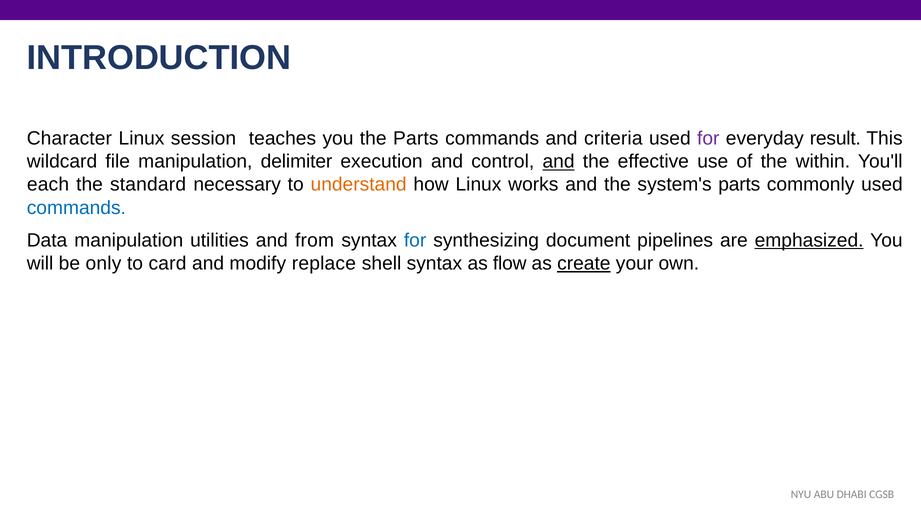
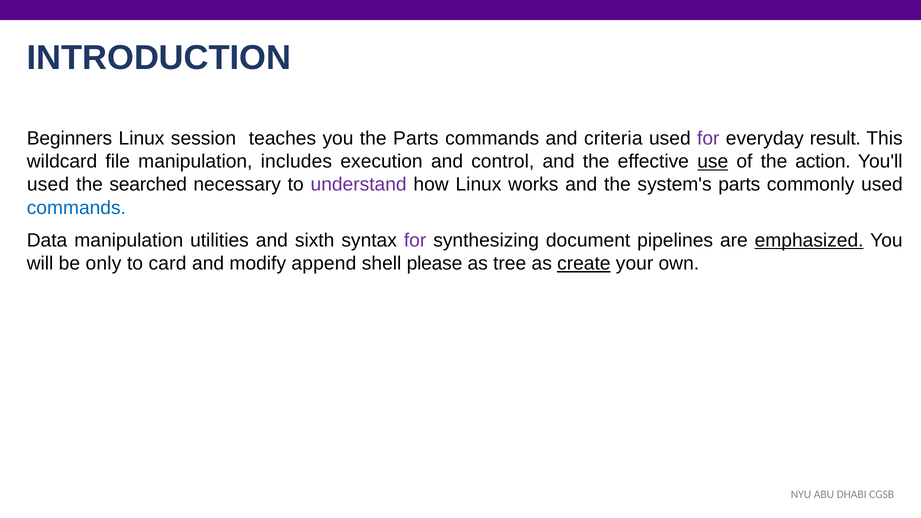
Character: Character -> Beginners
delimiter: delimiter -> includes
and at (559, 162) underline: present -> none
use underline: none -> present
within: within -> action
each at (48, 185): each -> used
standard: standard -> searched
understand colour: orange -> purple
from: from -> sixth
for at (415, 240) colour: blue -> purple
replace: replace -> append
shell syntax: syntax -> please
flow: flow -> tree
